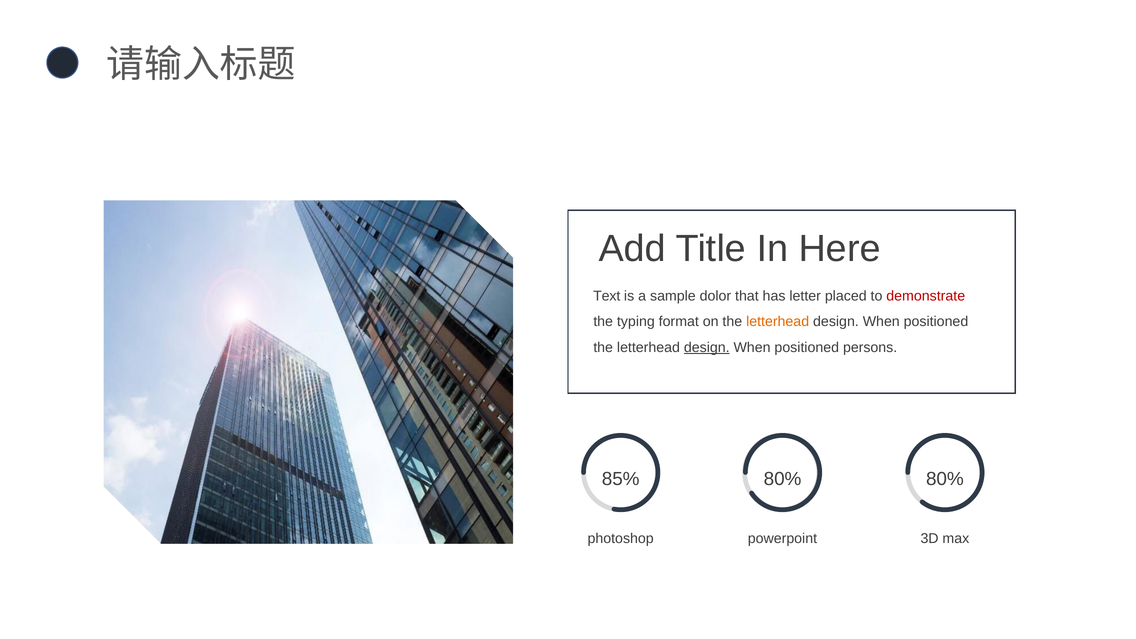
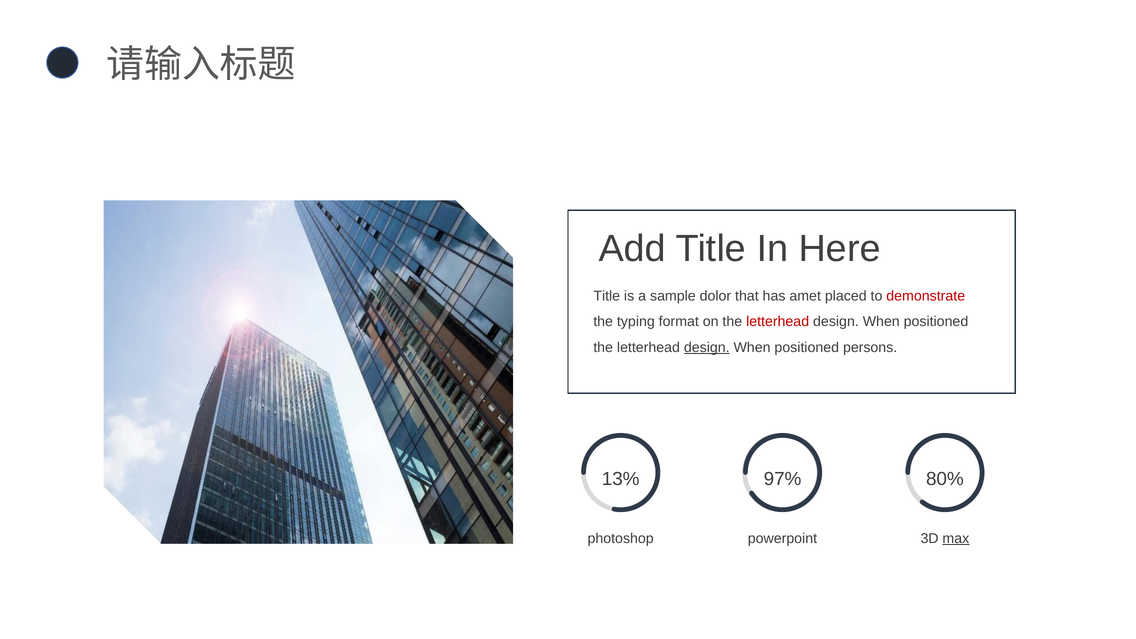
Text at (607, 296): Text -> Title
letter: letter -> amet
letterhead at (778, 322) colour: orange -> red
85%: 85% -> 13%
80% at (783, 479): 80% -> 97%
max underline: none -> present
